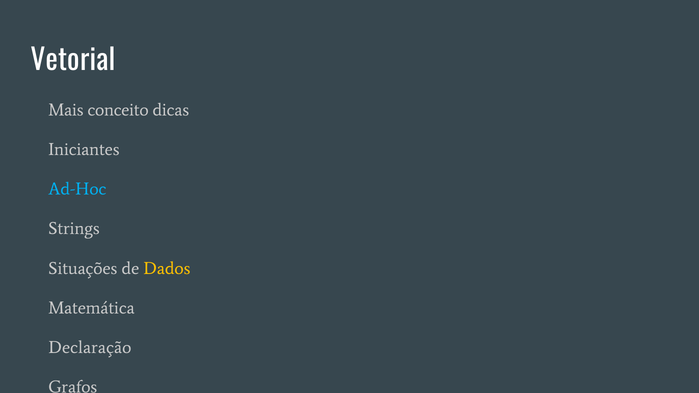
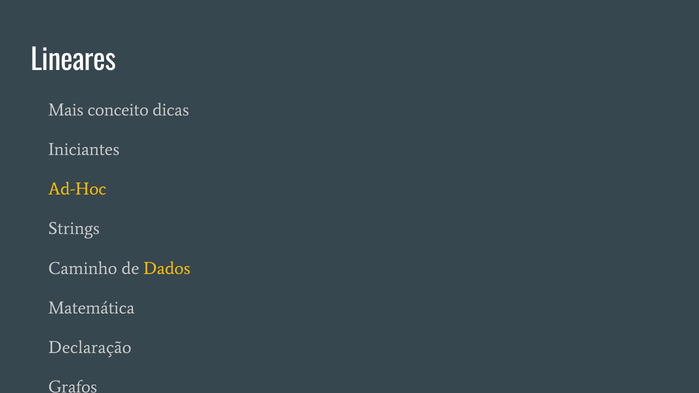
Vetorial: Vetorial -> Lineares
Ad-Hoc colour: light blue -> yellow
Situações: Situações -> Caminho
